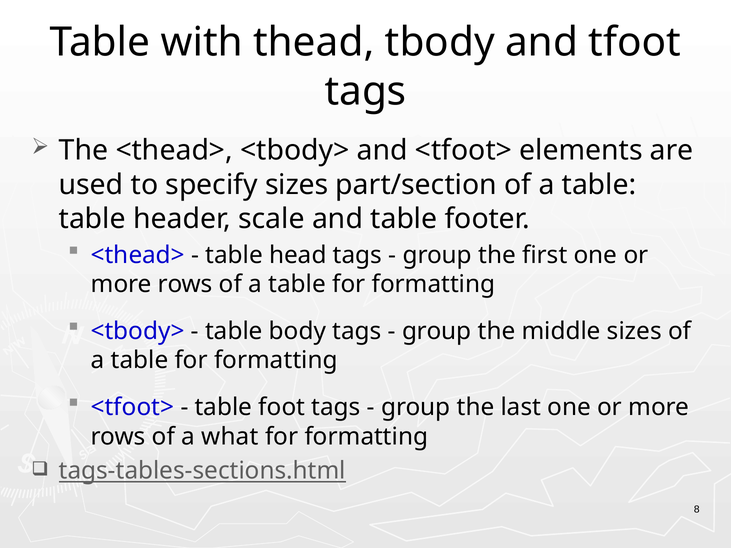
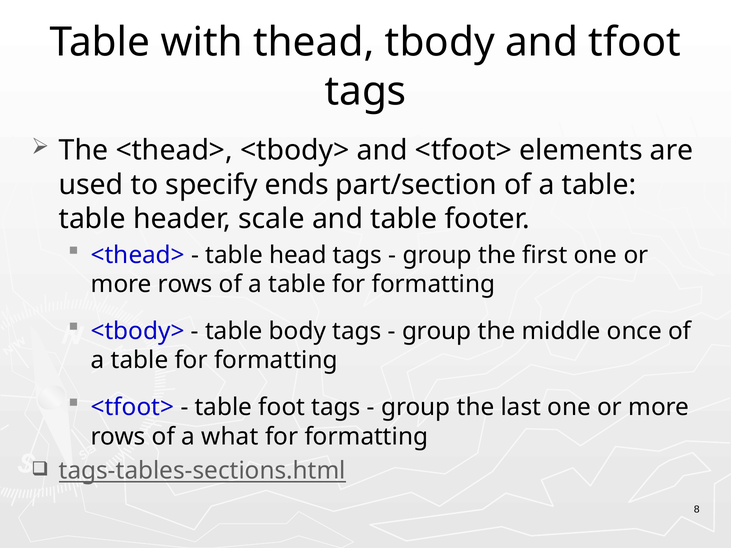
specify sizes: sizes -> ends
middle sizes: sizes -> once
